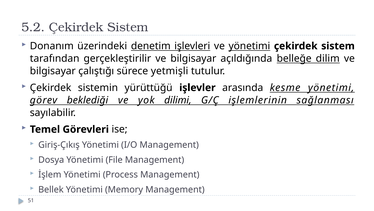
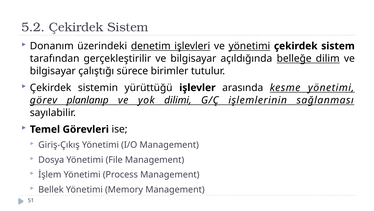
yetmişli: yetmişli -> birimler
beklediği: beklediği -> planlanıp
